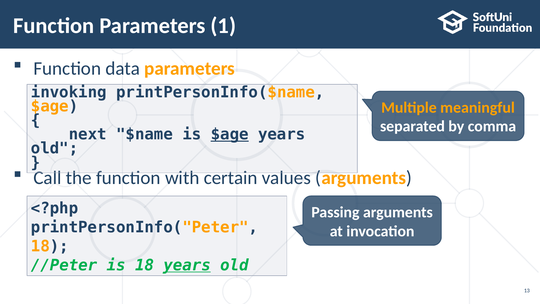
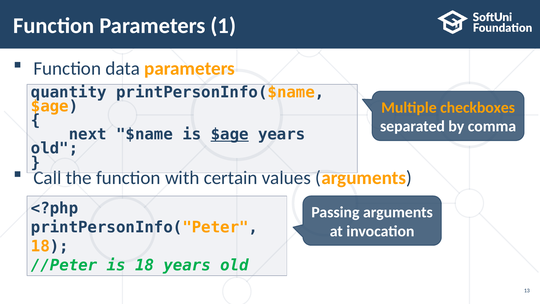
invoking: invoking -> quantity
meaningful: meaningful -> checkboxes
years at (187, 265) underline: present -> none
